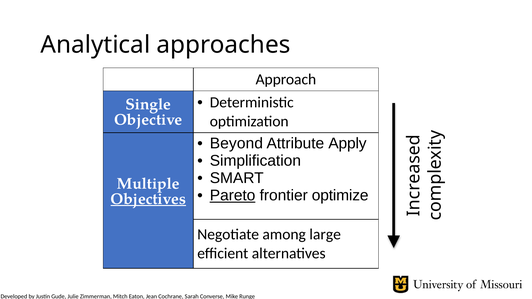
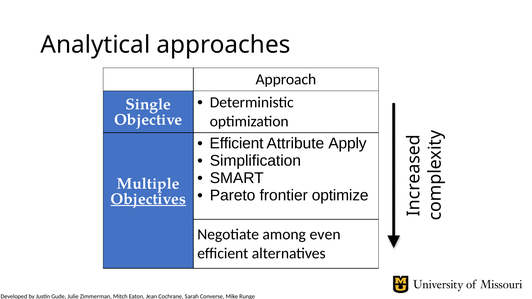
Beyond at (236, 144): Beyond -> Efficient
Pareto underline: present -> none
large: large -> even
